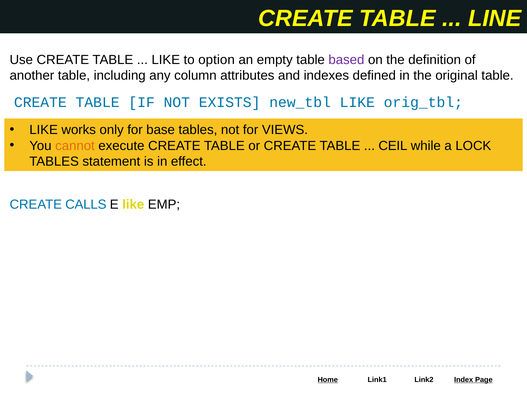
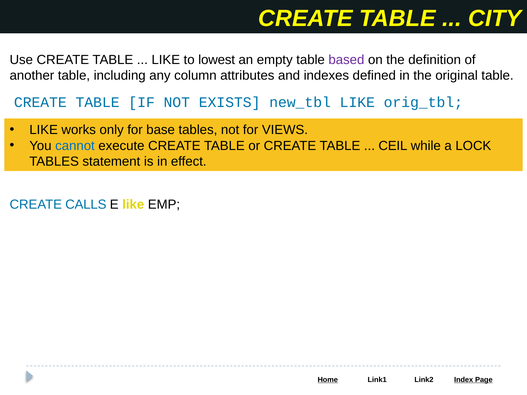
LINE: LINE -> CITY
option: option -> lowest
cannot colour: orange -> blue
